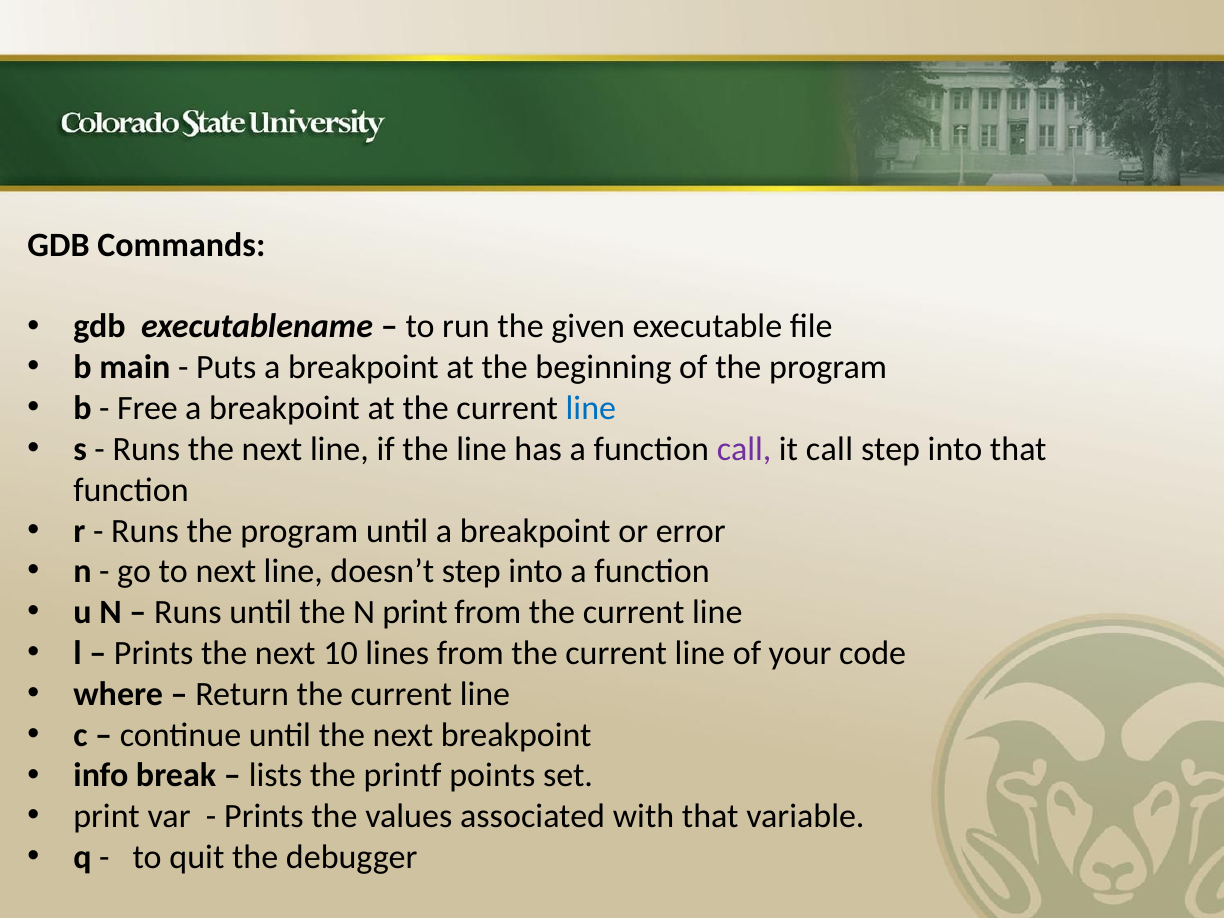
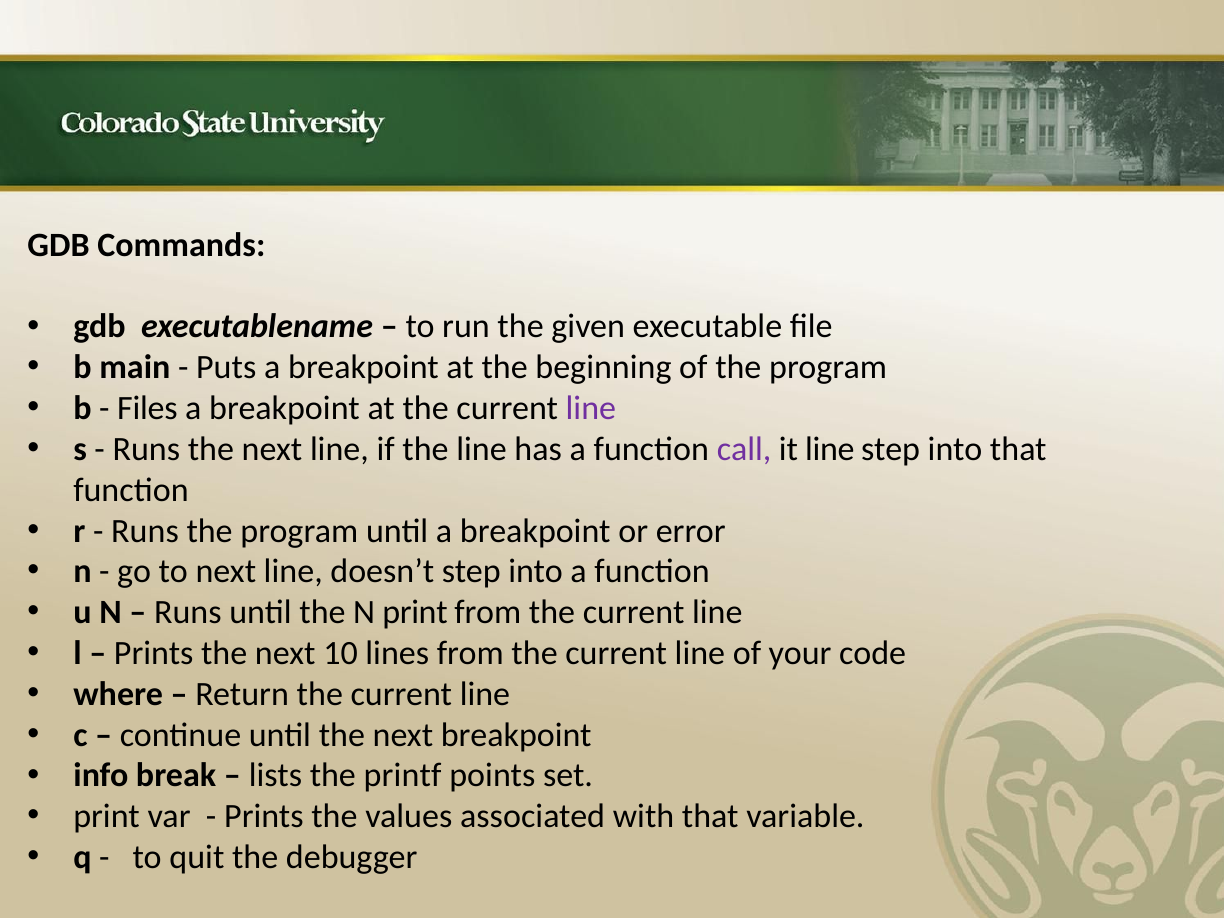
Free: Free -> Files
line at (591, 408) colour: blue -> purple
it call: call -> line
